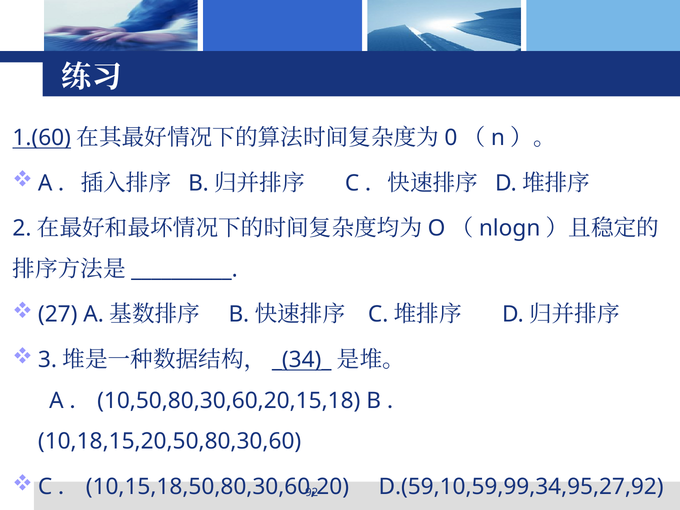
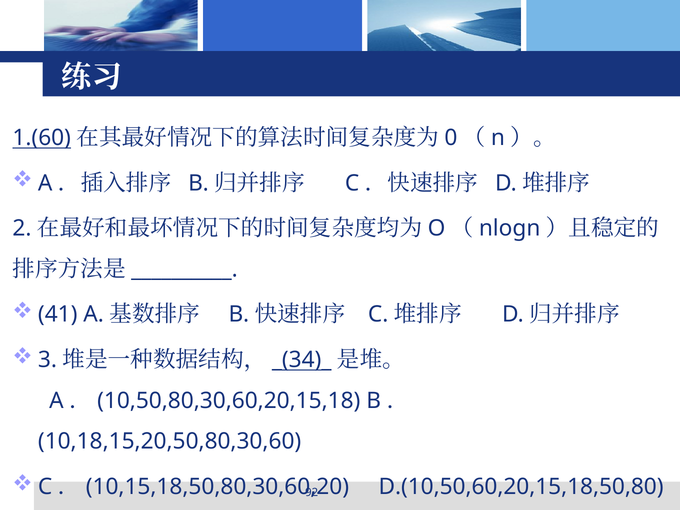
27: 27 -> 41
D.(59,10,59,99,34,95,27,92: D.(59,10,59,99,34,95,27,92 -> D.(10,50,60,20,15,18,50,80
